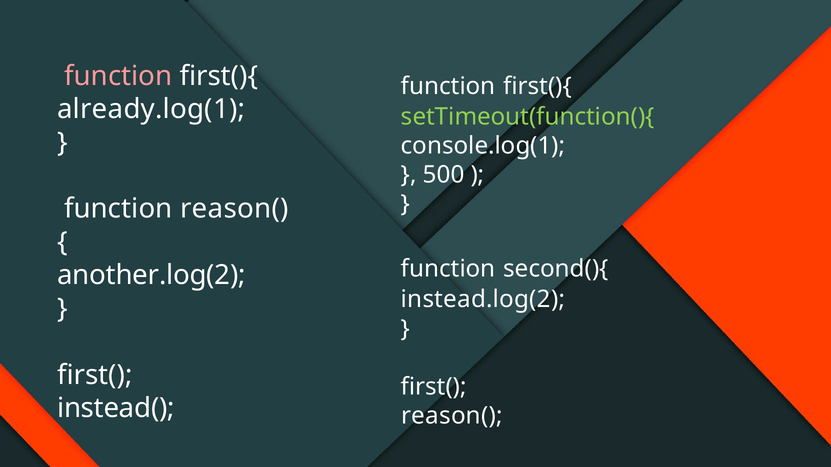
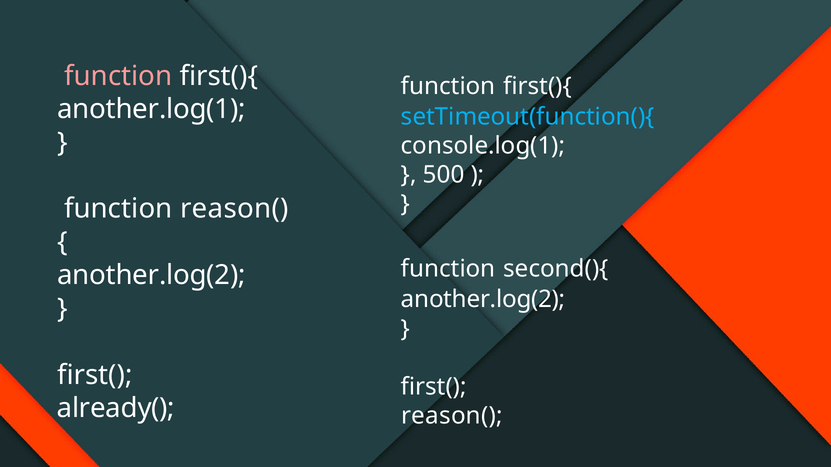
already.log(1: already.log(1 -> another.log(1
setTimeout(function(){ colour: light green -> light blue
instead.log(2 at (483, 300): instead.log(2 -> another.log(2
instead(: instead( -> already(
